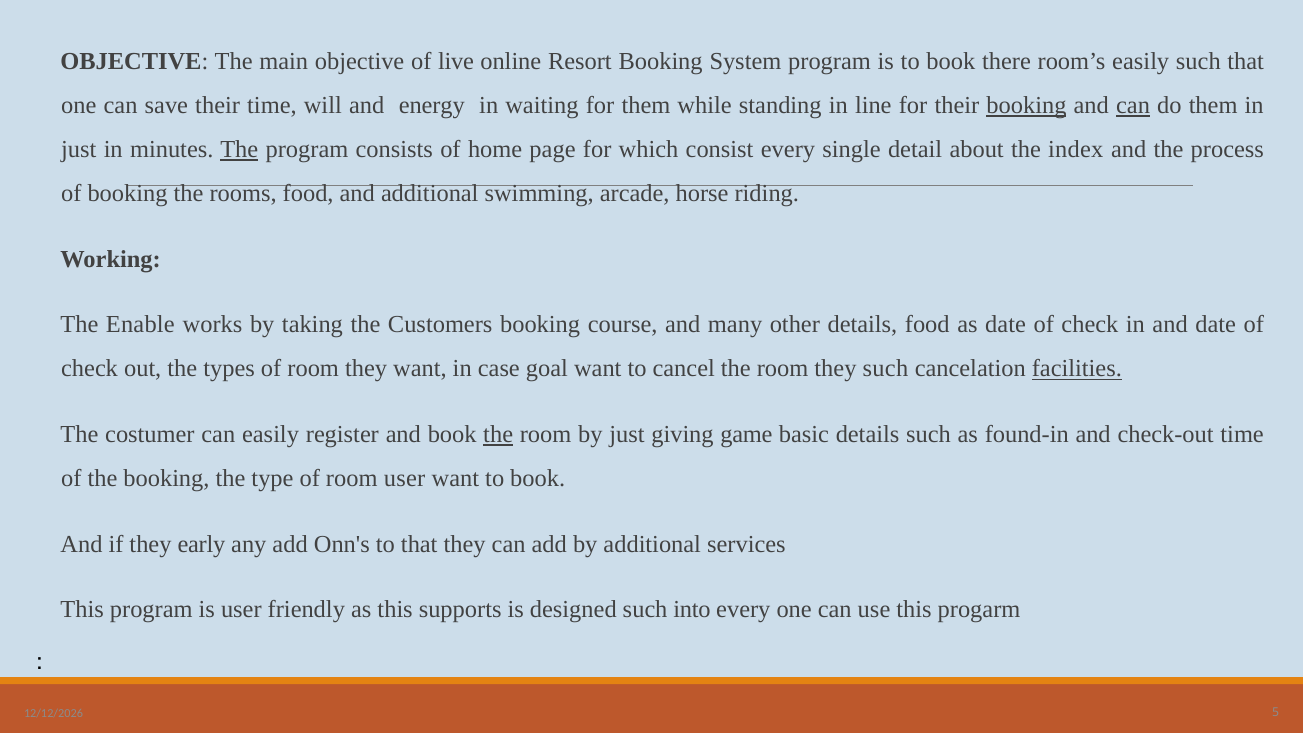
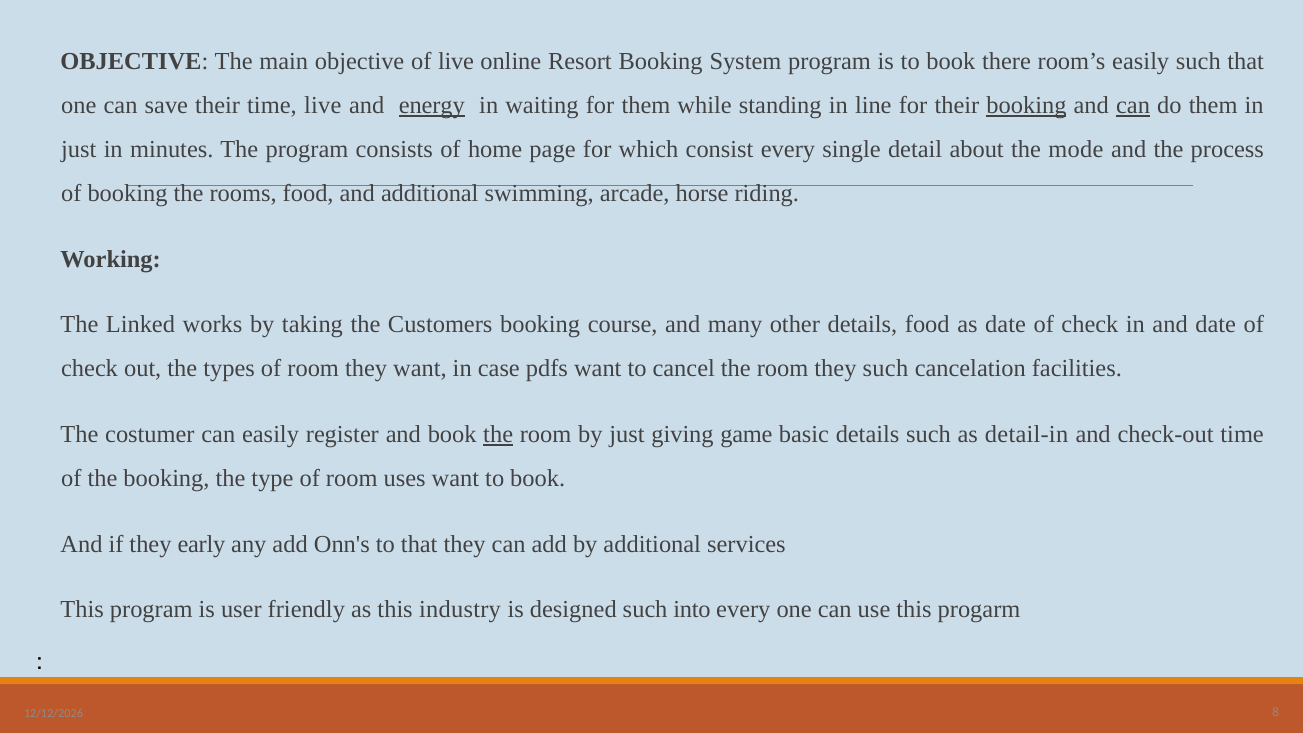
time will: will -> live
energy underline: none -> present
The at (239, 150) underline: present -> none
index: index -> mode
Enable: Enable -> Linked
goal: goal -> pdfs
facilities underline: present -> none
found-in: found-in -> detail-in
room user: user -> uses
supports: supports -> industry
5: 5 -> 8
